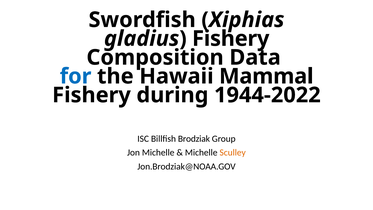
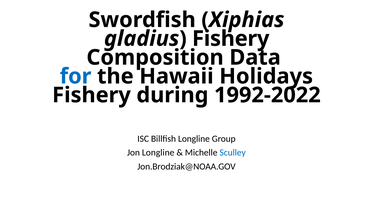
Mammal: Mammal -> Holidays
1944-2022: 1944-2022 -> 1992-2022
Billfish Brodziak: Brodziak -> Longline
Jon Michelle: Michelle -> Longline
Sculley colour: orange -> blue
